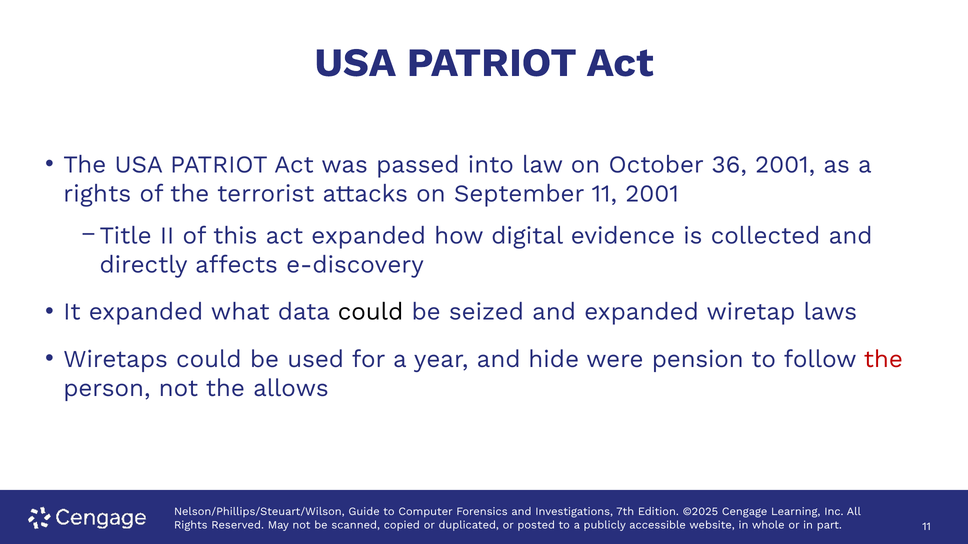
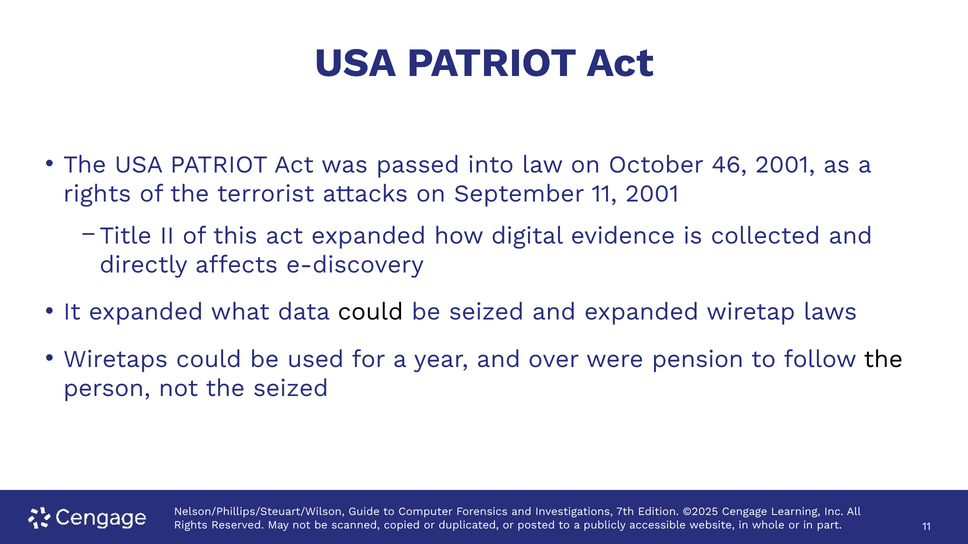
36: 36 -> 46
hide: hide -> over
the at (883, 359) colour: red -> black
the allows: allows -> seized
